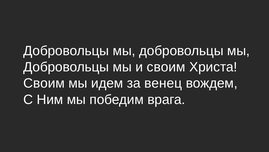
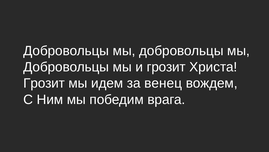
и своим: своим -> грозит
Своим at (44, 83): Своим -> Грозит
